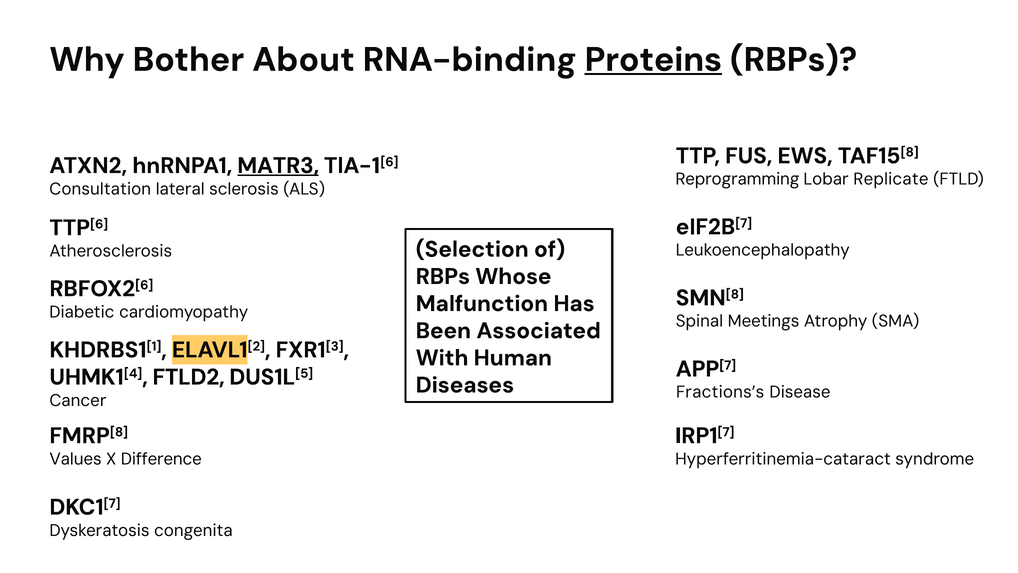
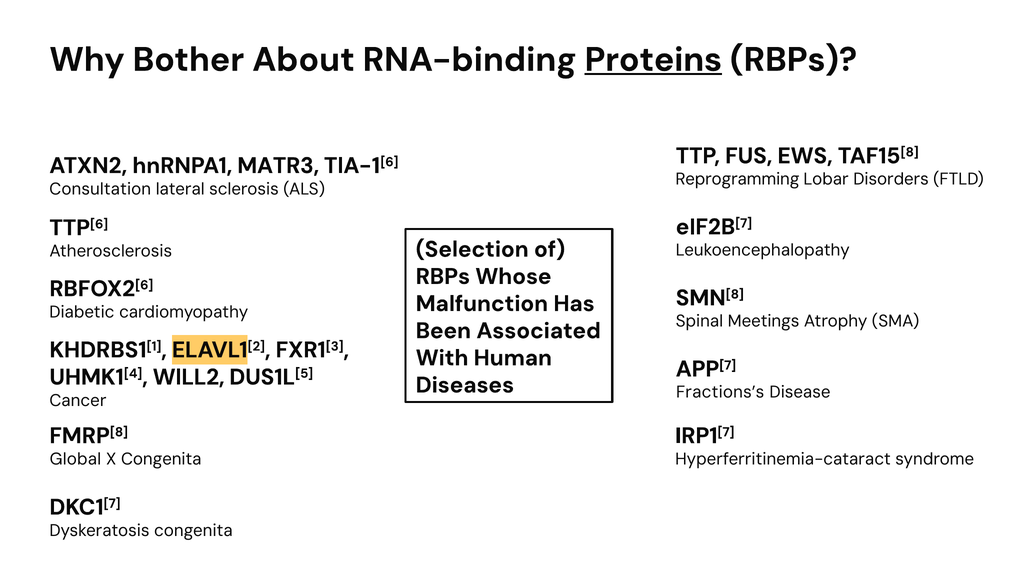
MATR3 underline: present -> none
Replicate: Replicate -> Disorders
FTLD2: FTLD2 -> WILL2
Values: Values -> Global
X Difference: Difference -> Congenita
